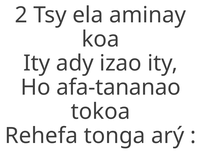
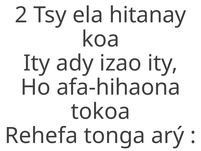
aminay: aminay -> hitanay
afa-tananao: afa-tananao -> afa-hihaona
